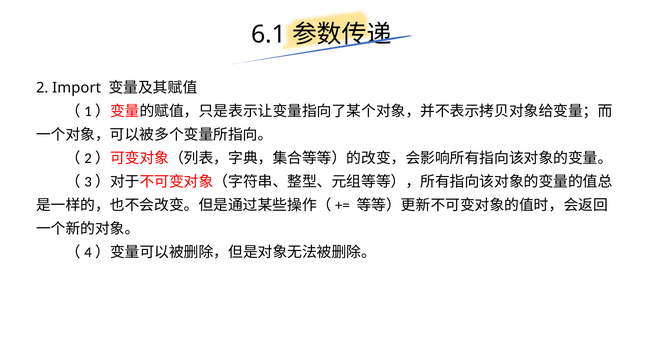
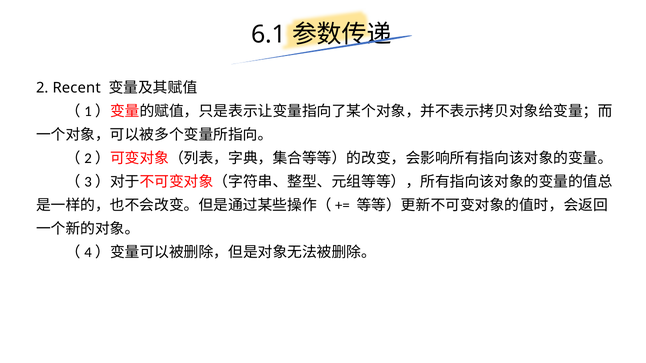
Import: Import -> Recent
